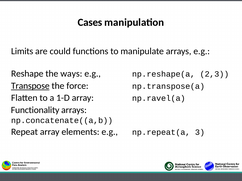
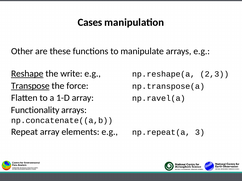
Limits: Limits -> Other
could: could -> these
Reshape underline: none -> present
ways: ways -> write
